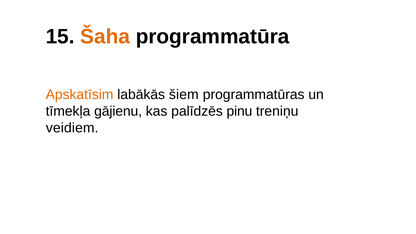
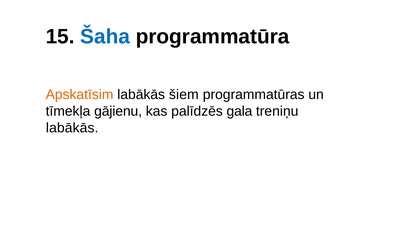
Šaha colour: orange -> blue
pinu: pinu -> gala
veidiem at (72, 128): veidiem -> labākās
